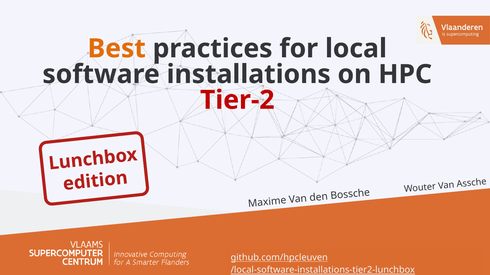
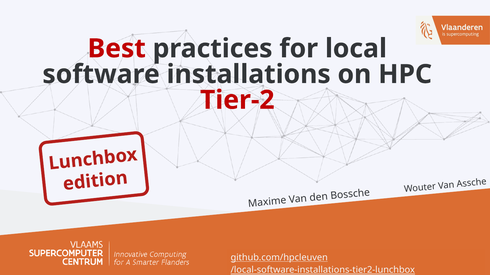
Best colour: orange -> red
